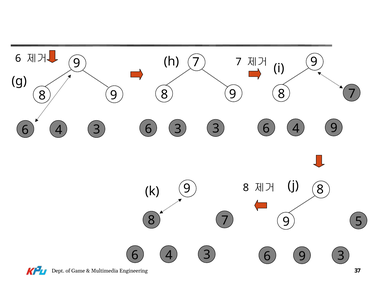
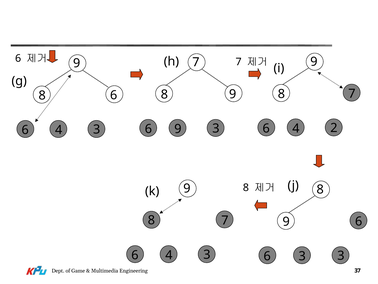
9 at (114, 95): 9 -> 6
4 9: 9 -> 2
6 3: 3 -> 9
5 at (359, 221): 5 -> 6
6 9: 9 -> 3
